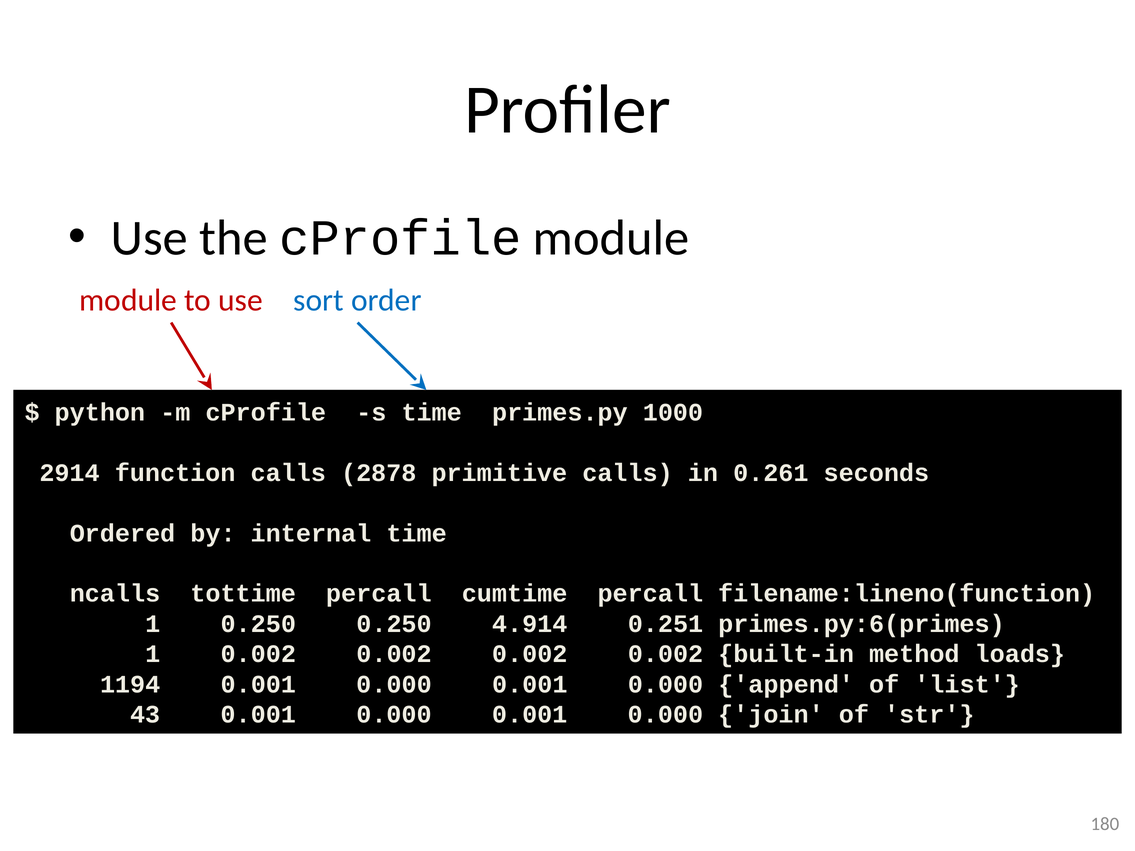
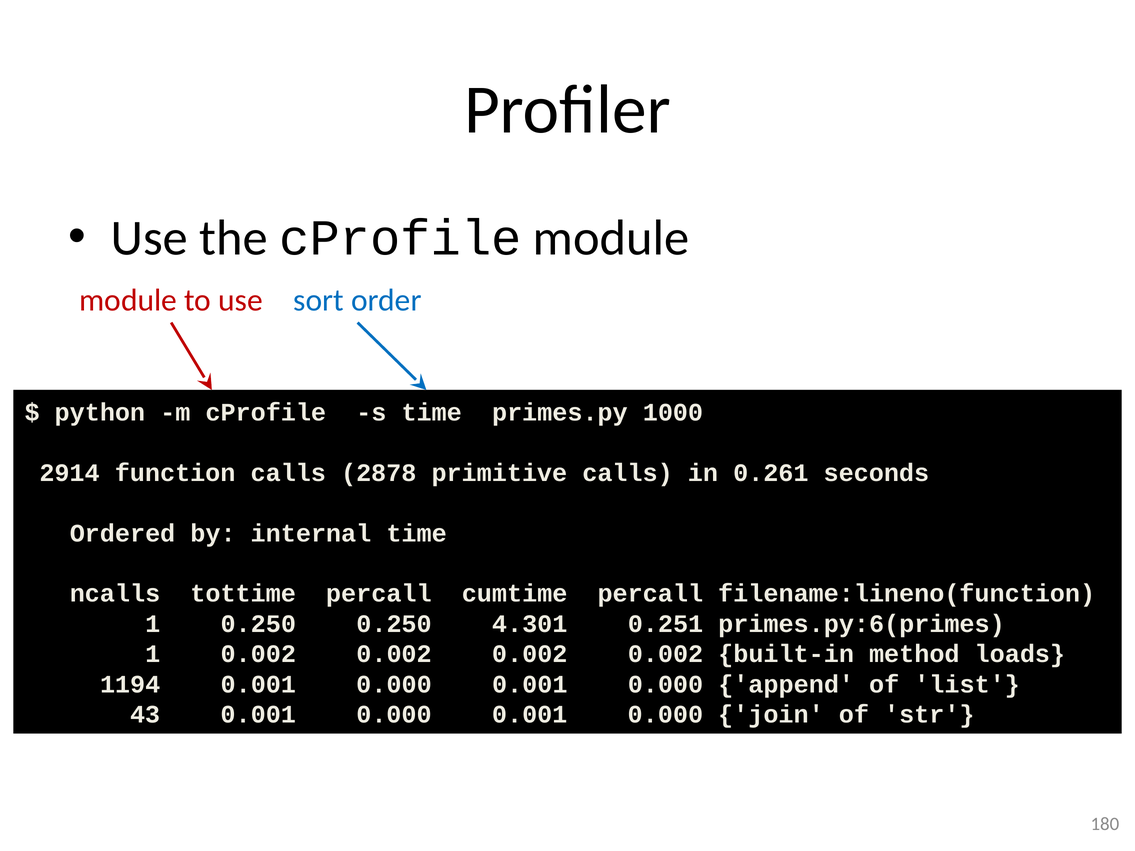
4.914: 4.914 -> 4.301
